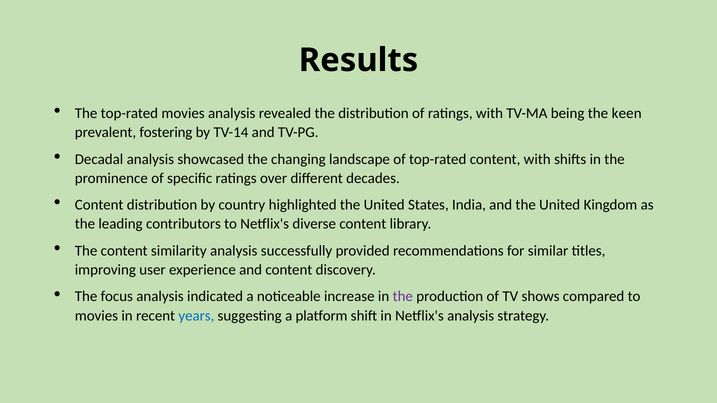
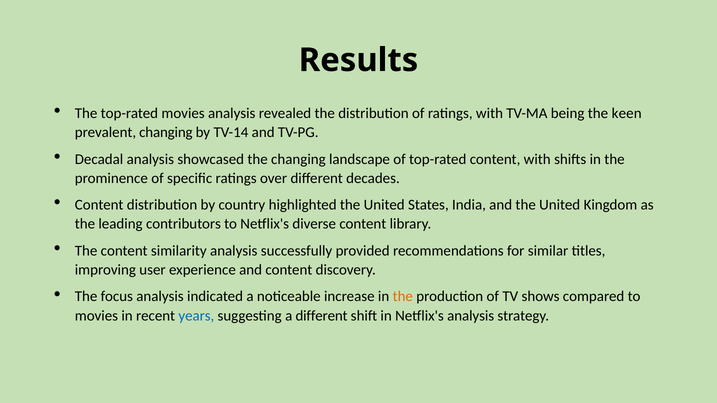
prevalent fostering: fostering -> changing
the at (403, 297) colour: purple -> orange
a platform: platform -> different
